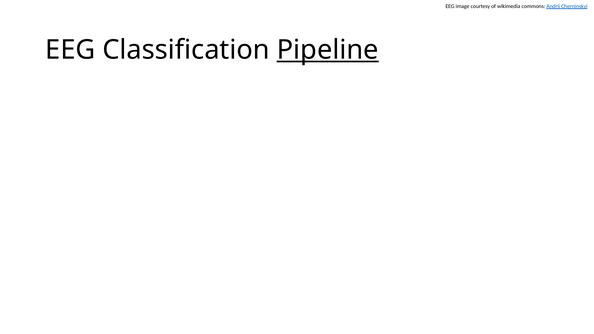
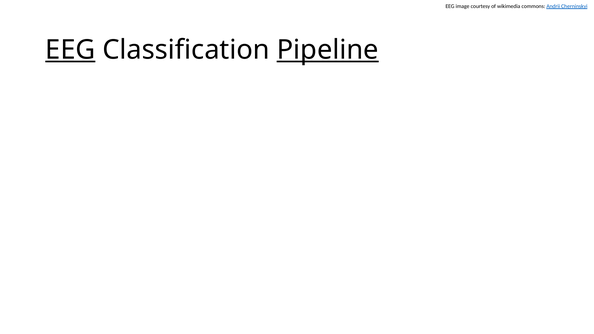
EEG at (70, 50) underline: none -> present
